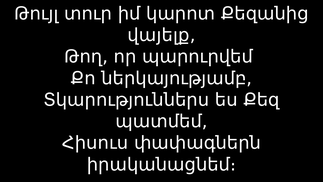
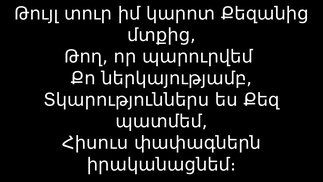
վայելք: վայելք -> մտքից
